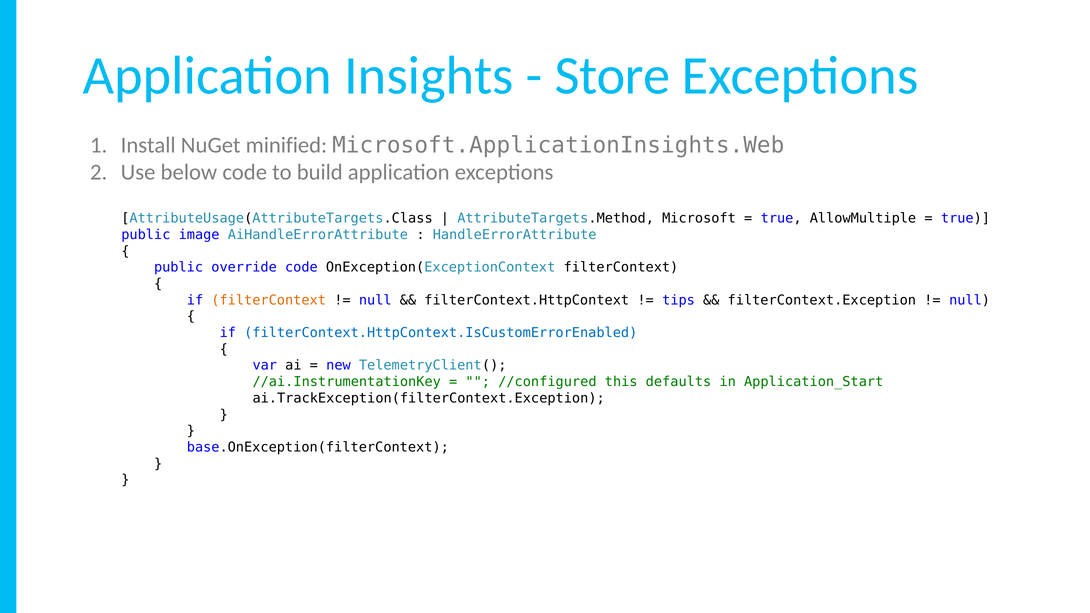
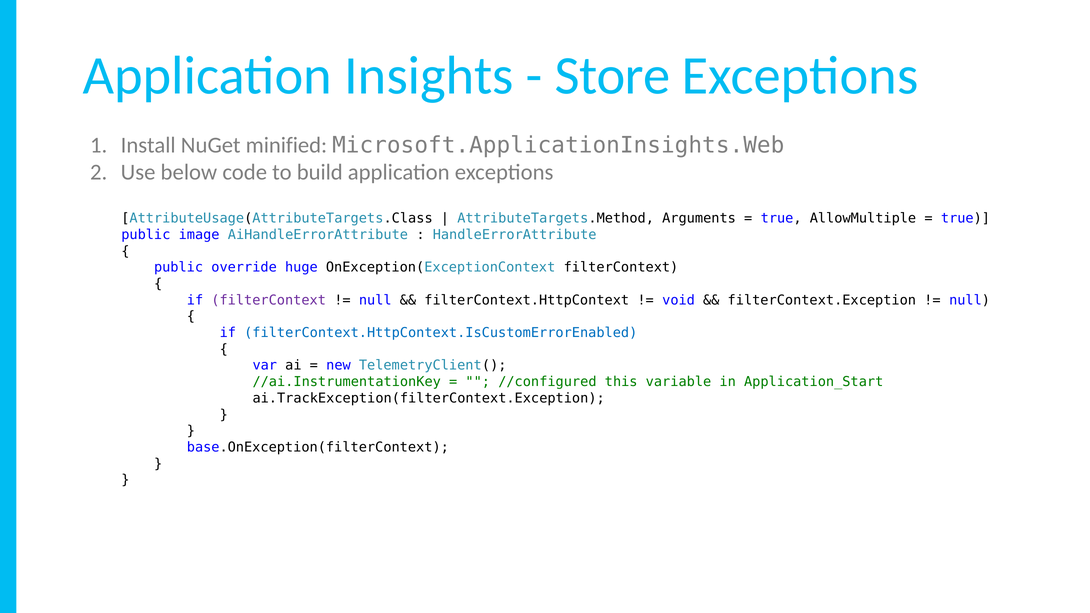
Microsoft: Microsoft -> Arguments
override code: code -> huge
filterContext at (269, 300) colour: orange -> purple
tips: tips -> void
defaults: defaults -> variable
